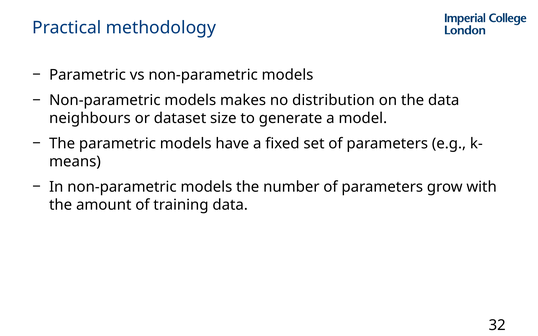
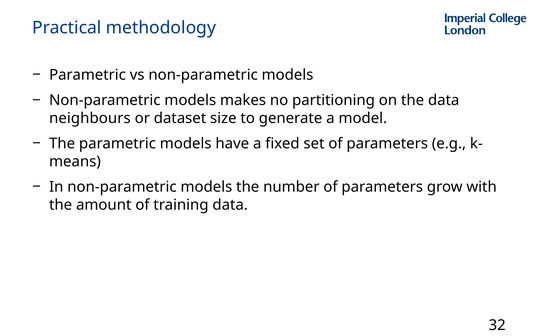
distribution: distribution -> partitioning
